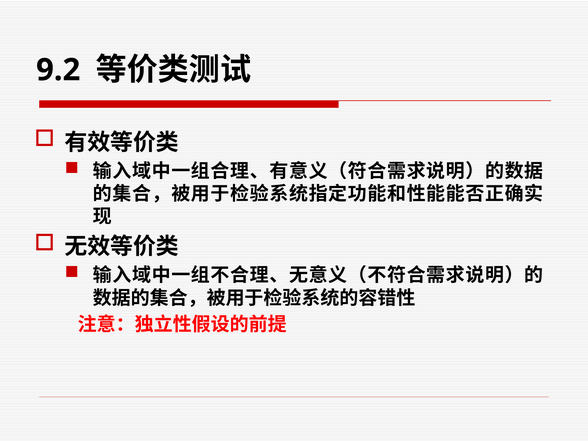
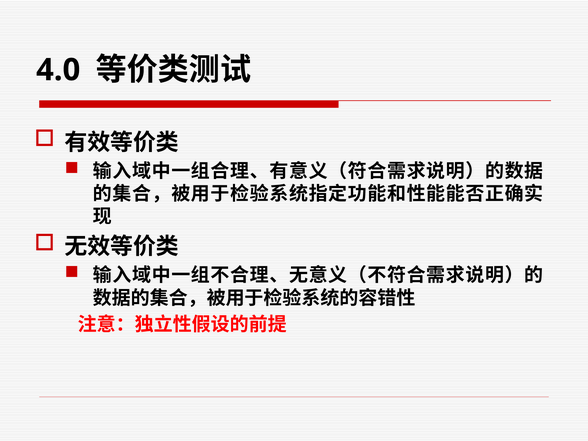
9.2: 9.2 -> 4.0
